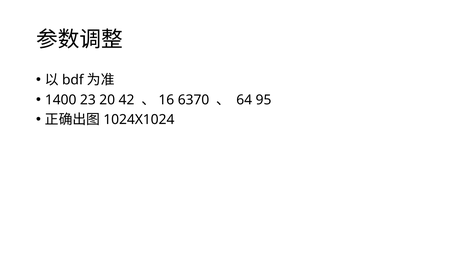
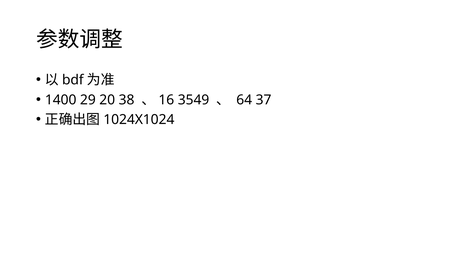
23: 23 -> 29
42: 42 -> 38
6370: 6370 -> 3549
95: 95 -> 37
